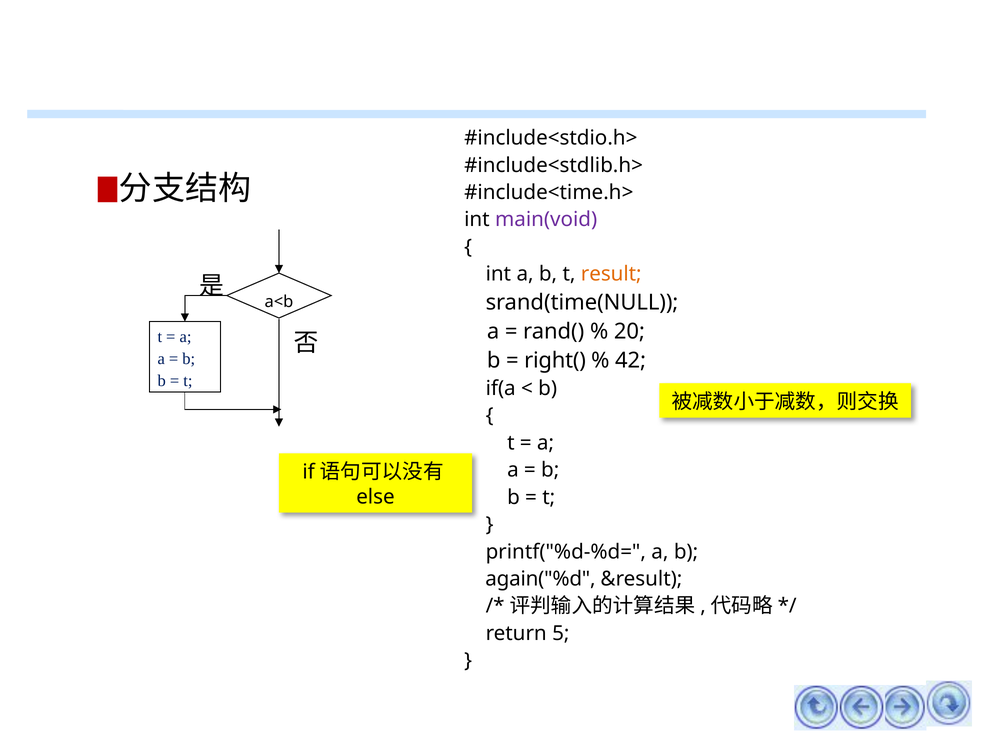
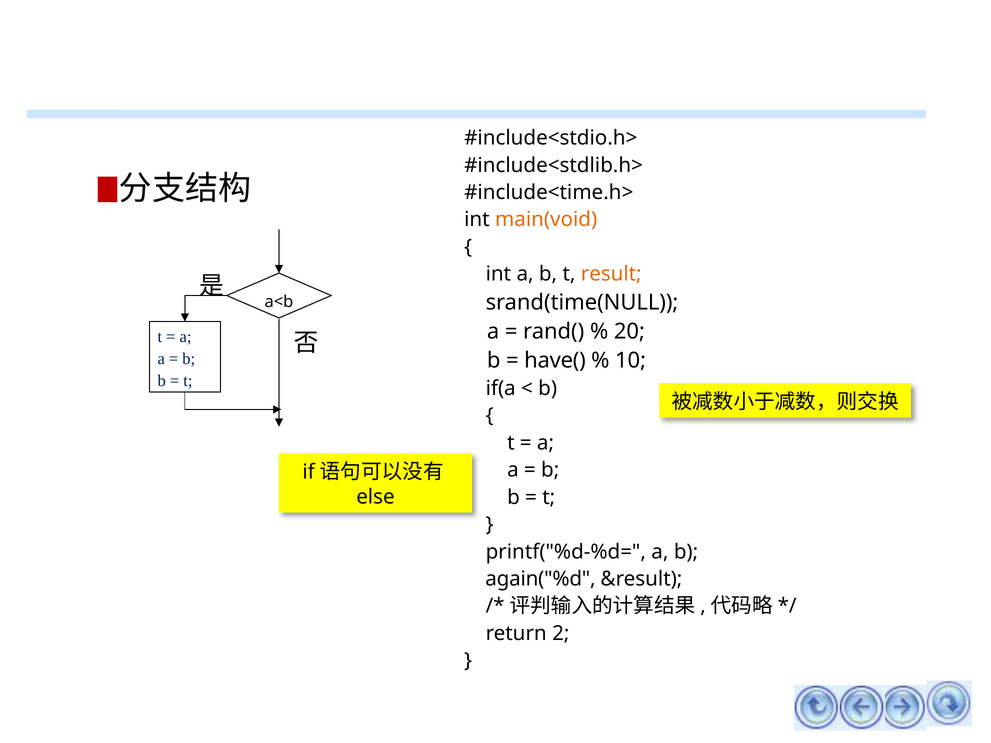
main(void colour: purple -> orange
right(: right( -> have(
42: 42 -> 10
5: 5 -> 2
